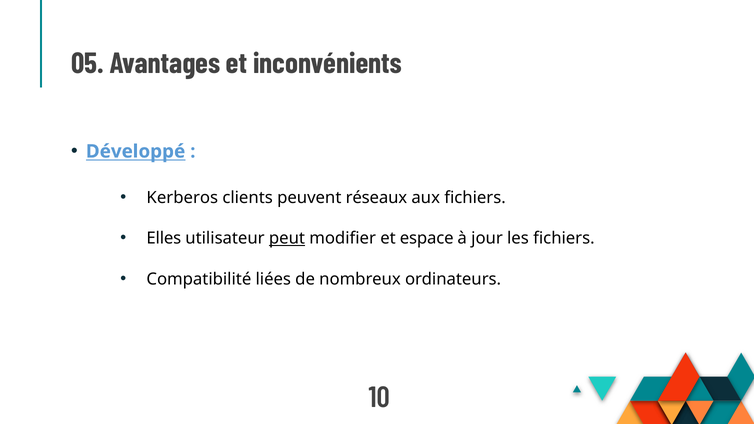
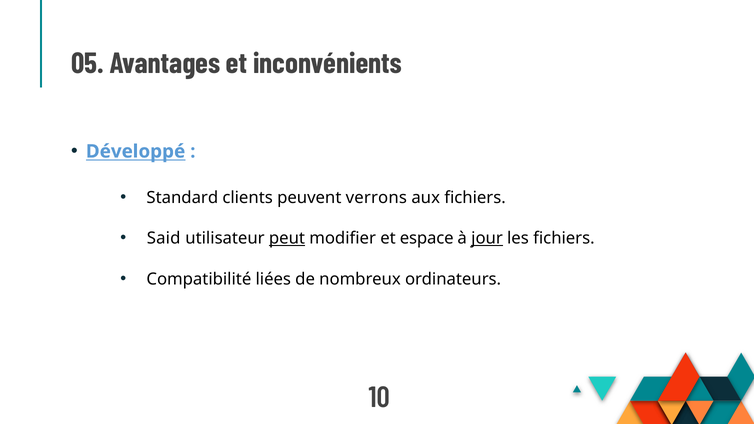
Kerberos: Kerberos -> Standard
réseaux: réseaux -> verrons
Elles: Elles -> Said
jour underline: none -> present
